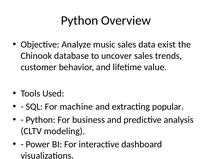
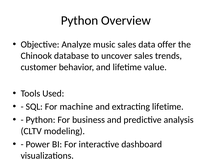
exist: exist -> offer
extracting popular: popular -> lifetime
